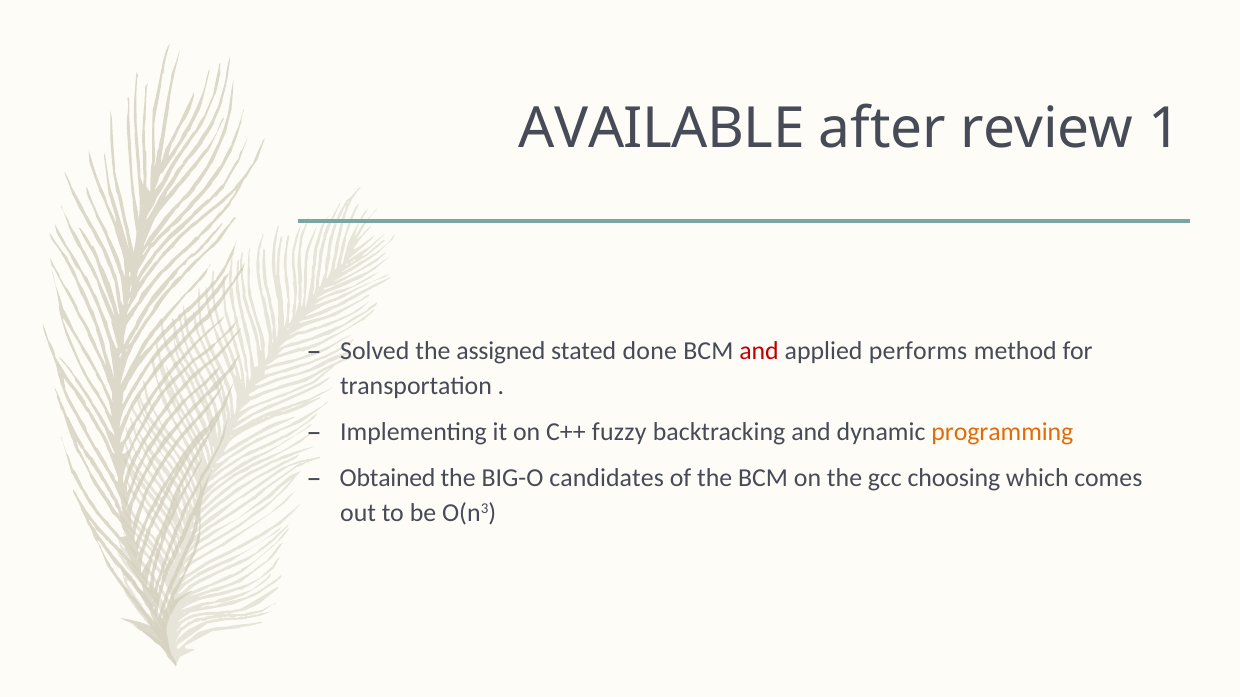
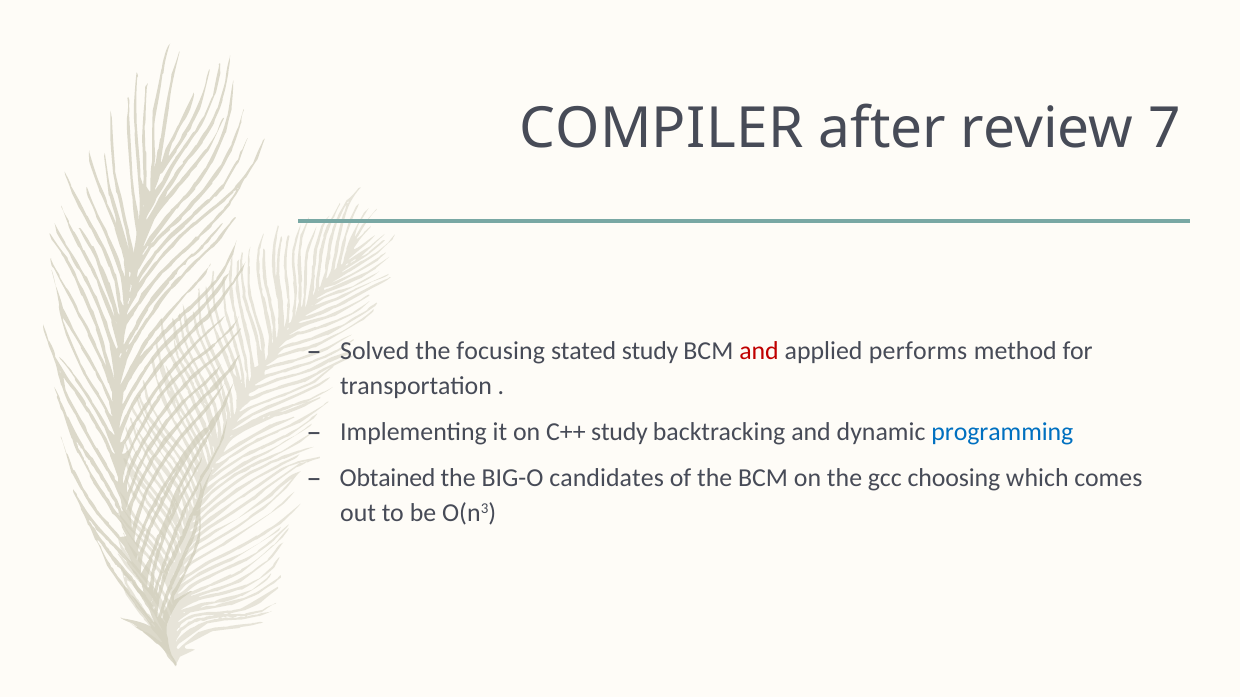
AVAILABLE: AVAILABLE -> COMPILER
1: 1 -> 7
assigned: assigned -> focusing
stated done: done -> study
C++ fuzzy: fuzzy -> study
programming colour: orange -> blue
